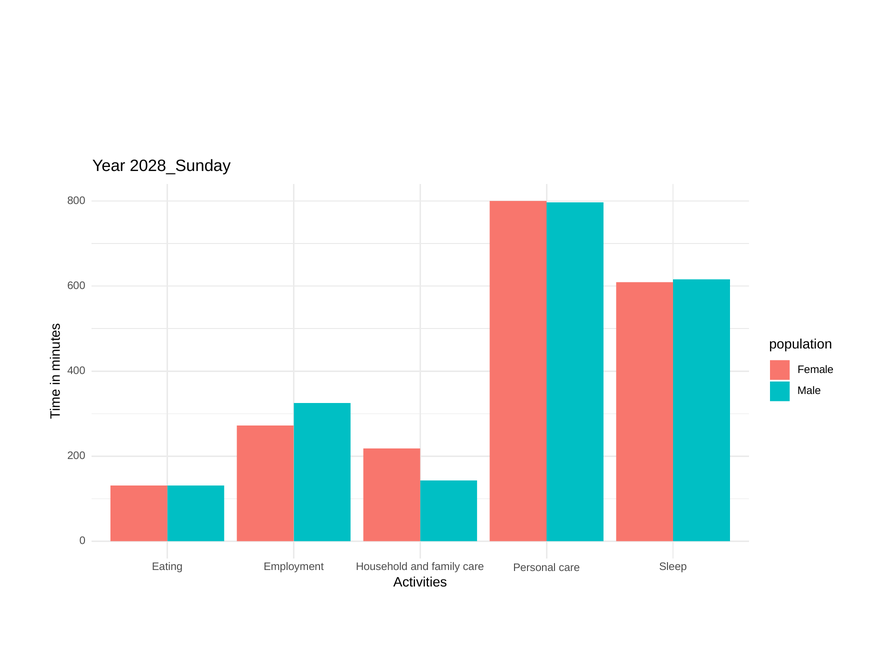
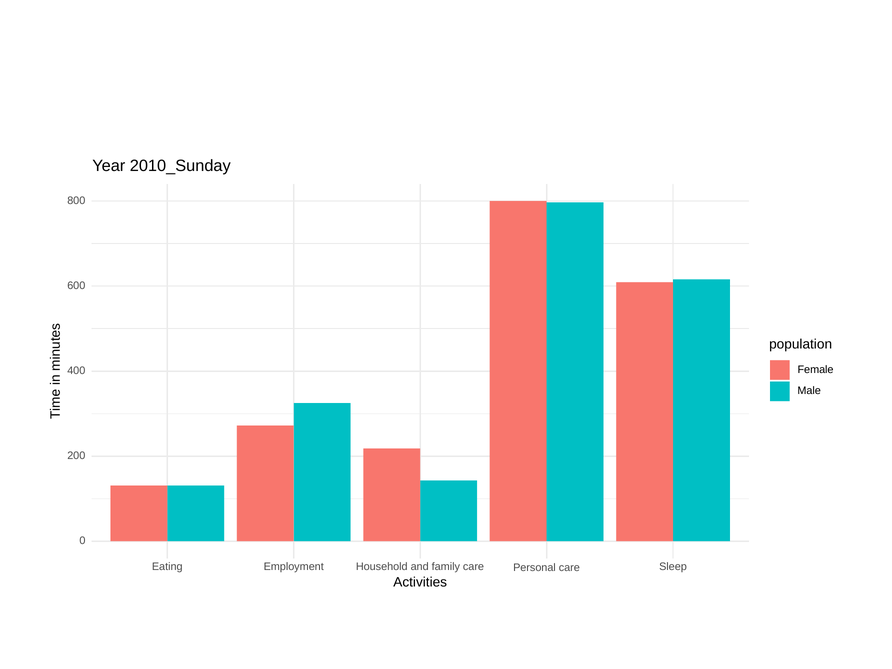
2028_Sunday: 2028_Sunday -> 2010_Sunday
